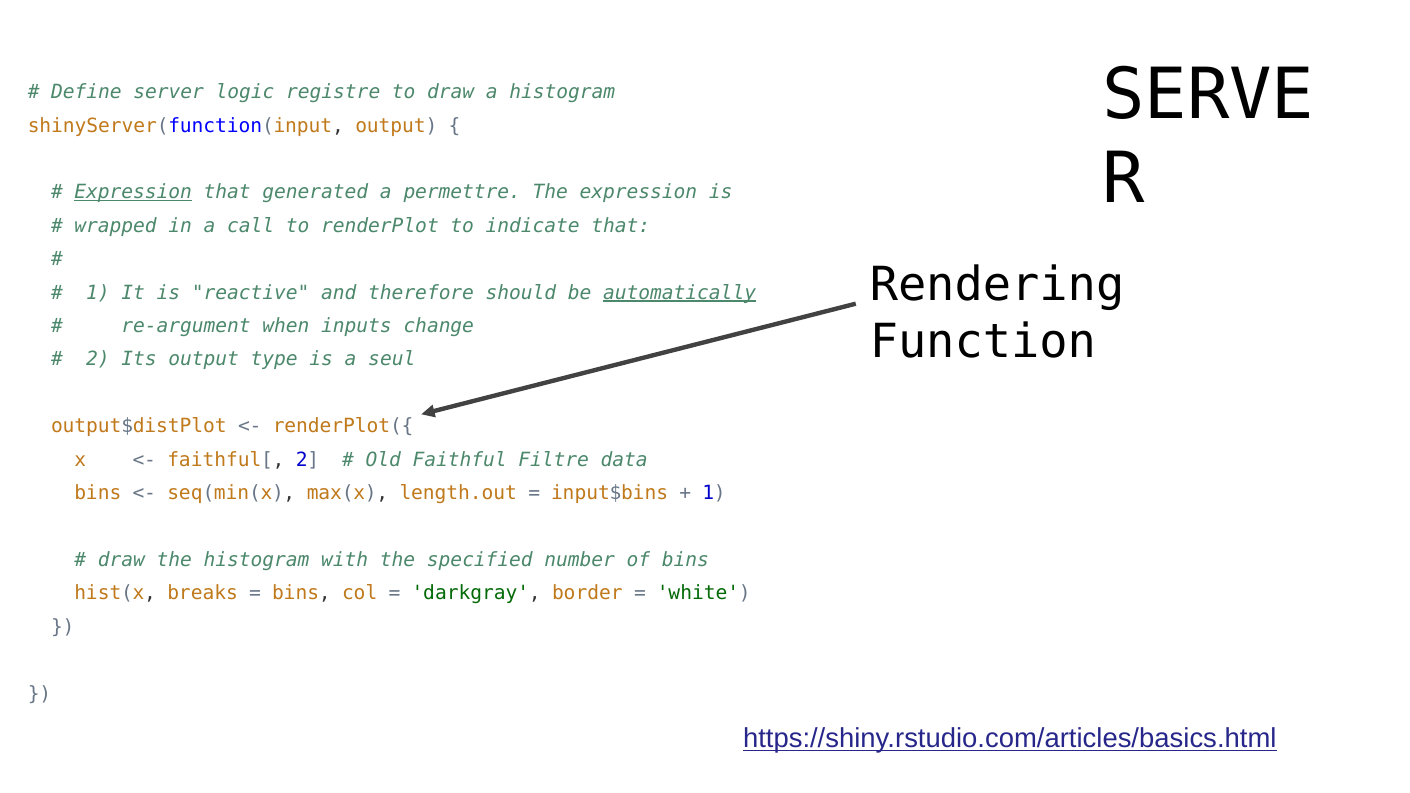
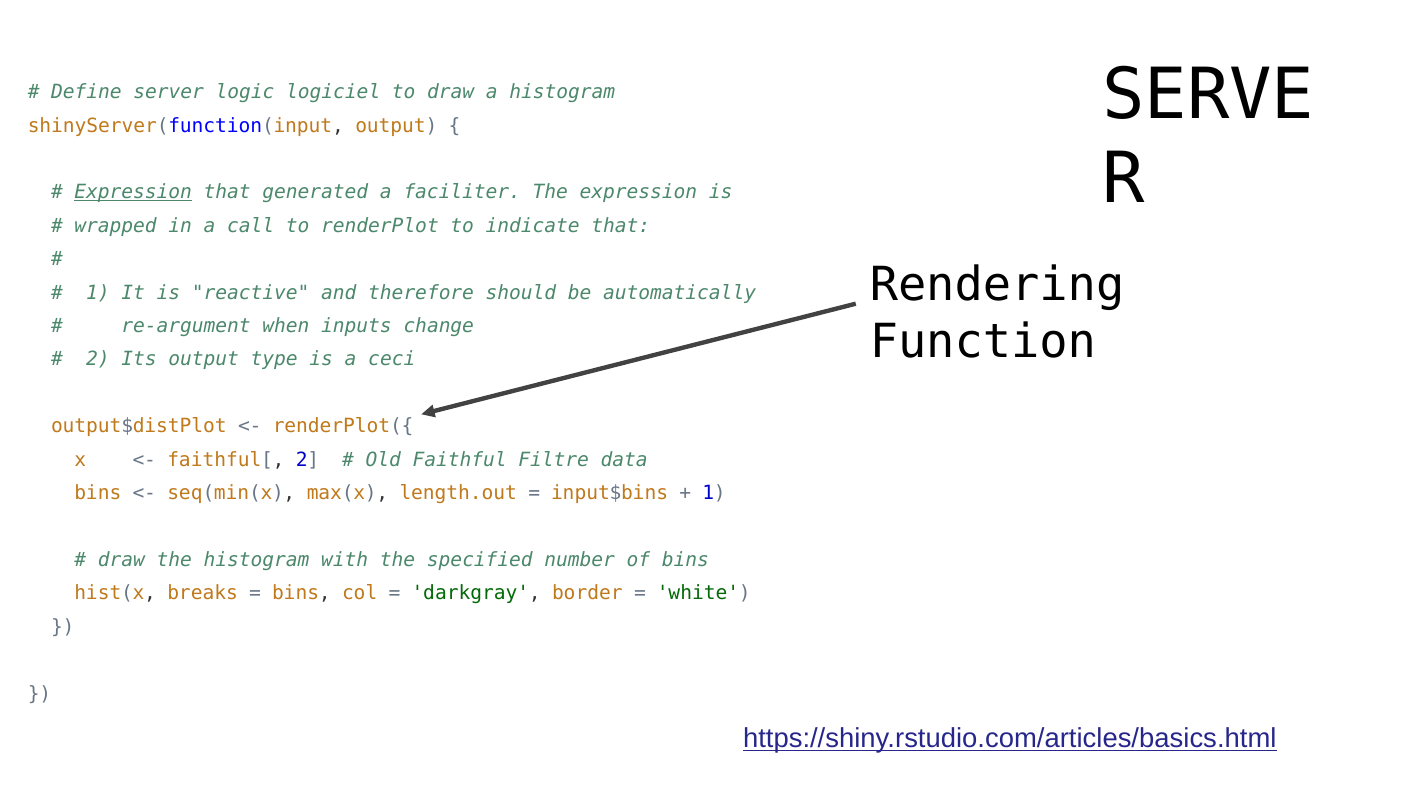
registre: registre -> logiciel
permettre: permettre -> faciliter
automatically underline: present -> none
seul: seul -> ceci
